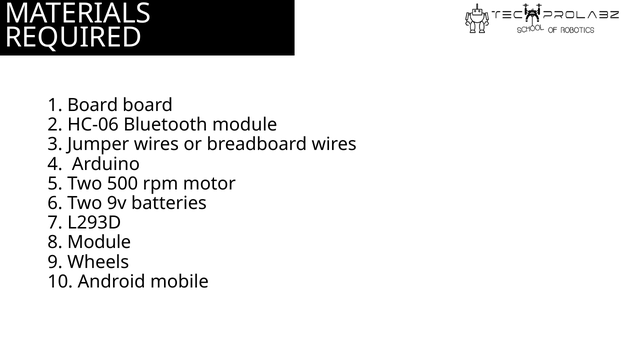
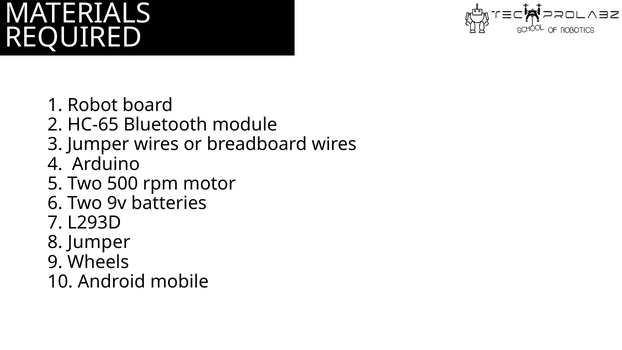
1 Board: Board -> Robot
HC-06: HC-06 -> HC-65
8 Module: Module -> Jumper
